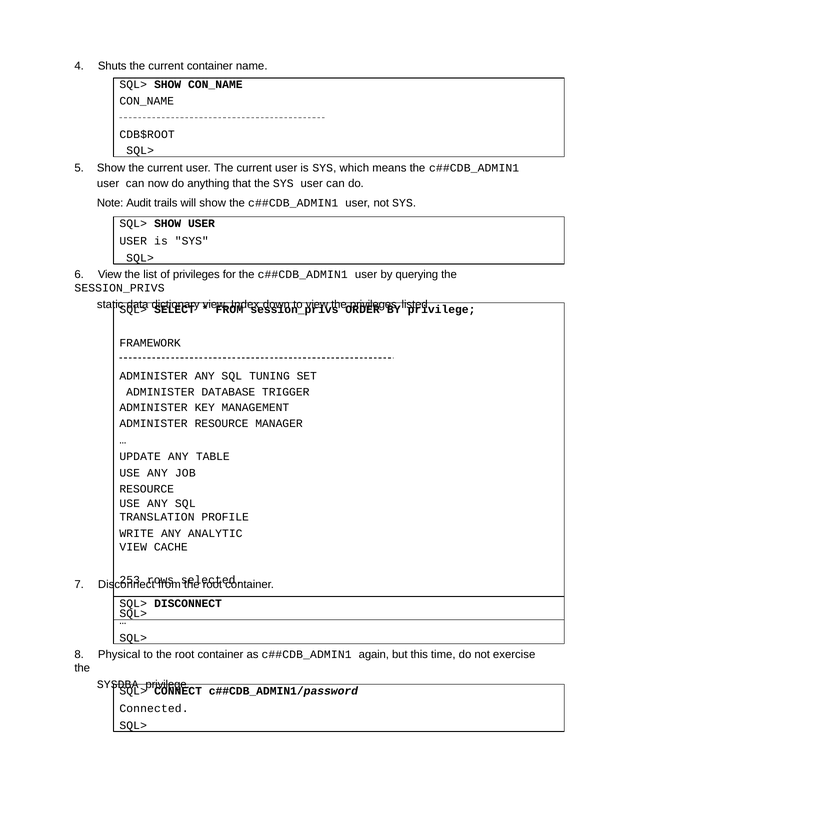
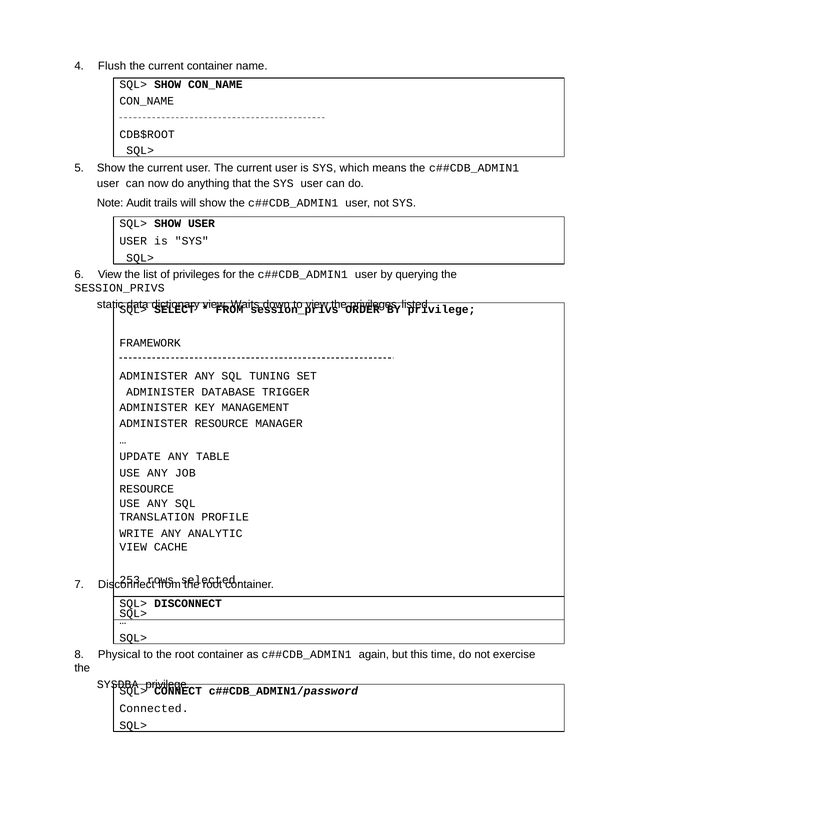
Shuts: Shuts -> Flush
Index: Index -> Waits
